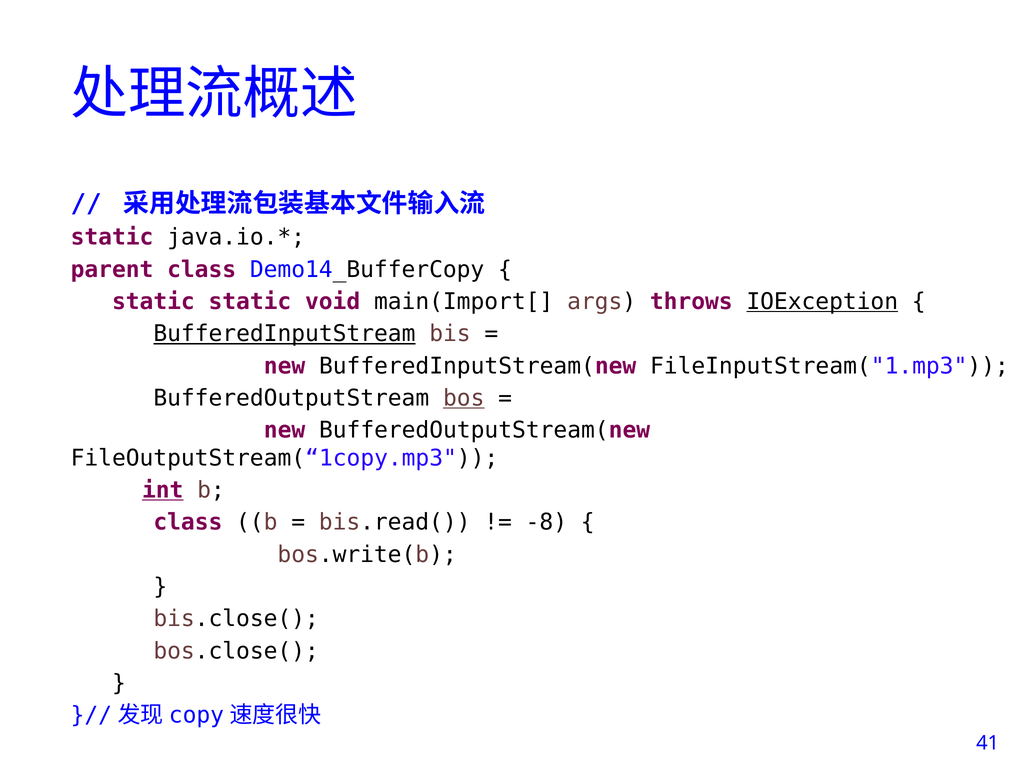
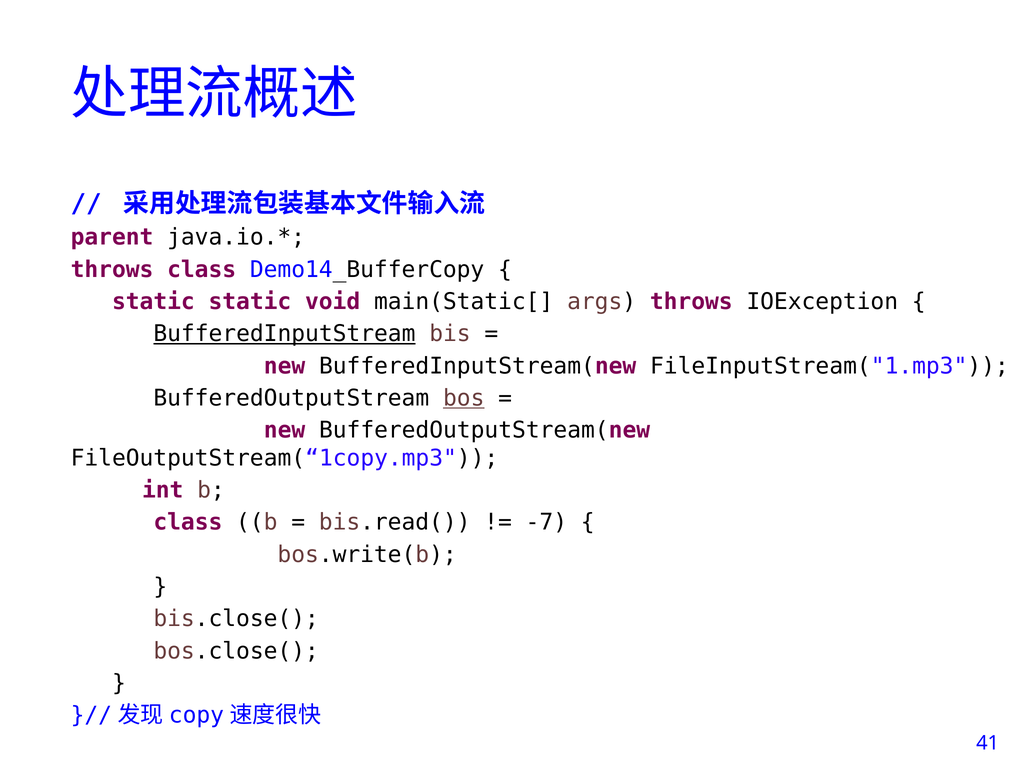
static at (112, 237): static -> parent
parent at (112, 269): parent -> throws
main(Import[: main(Import[ -> main(Static[
IOException underline: present -> none
int underline: present -> none
-8: -8 -> -7
